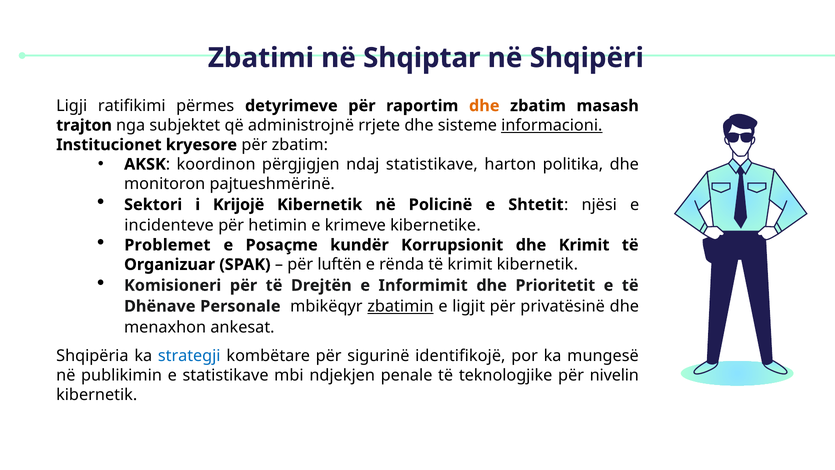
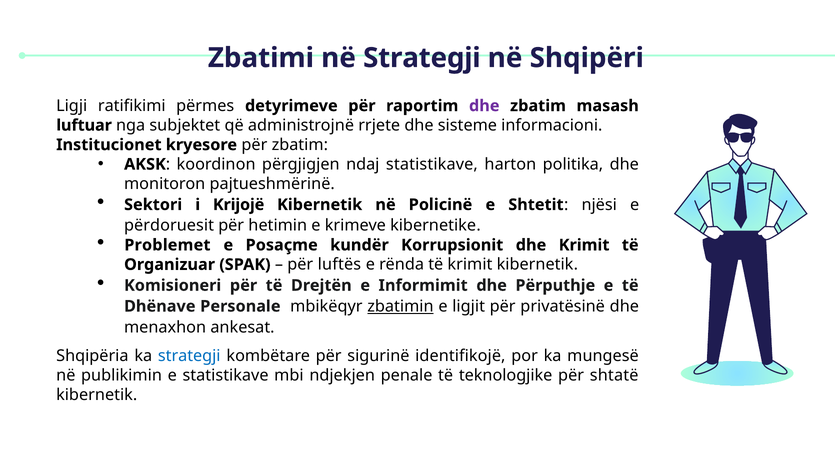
në Shqiptar: Shqiptar -> Strategji
dhe at (484, 106) colour: orange -> purple
trajton: trajton -> luftuar
informacioni underline: present -> none
incidenteve: incidenteve -> përdoruesit
luftën: luftën -> luftës
Prioritetit: Prioritetit -> Përputhje
nivelin: nivelin -> shtatë
